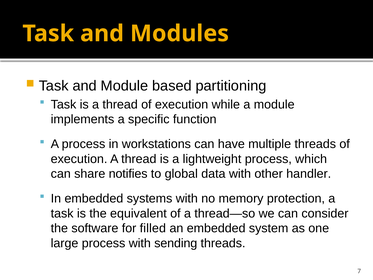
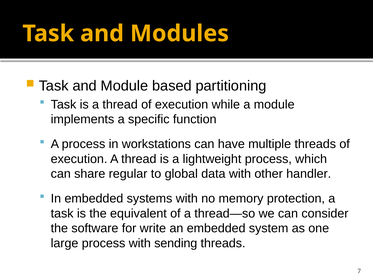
notifies: notifies -> regular
filled: filled -> write
